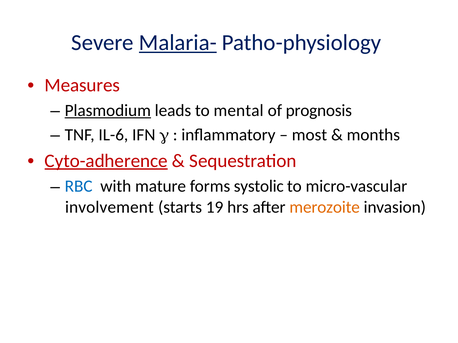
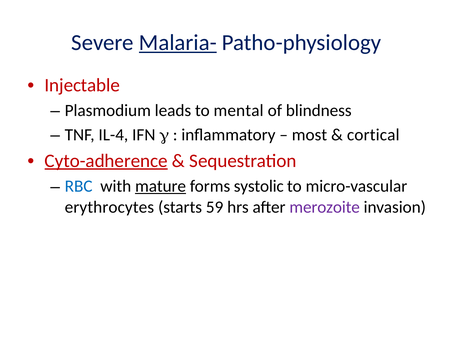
Measures: Measures -> Injectable
Plasmodium underline: present -> none
prognosis: prognosis -> blindness
IL-6: IL-6 -> IL-4
months: months -> cortical
mature underline: none -> present
involvement: involvement -> erythrocytes
19: 19 -> 59
merozoite colour: orange -> purple
